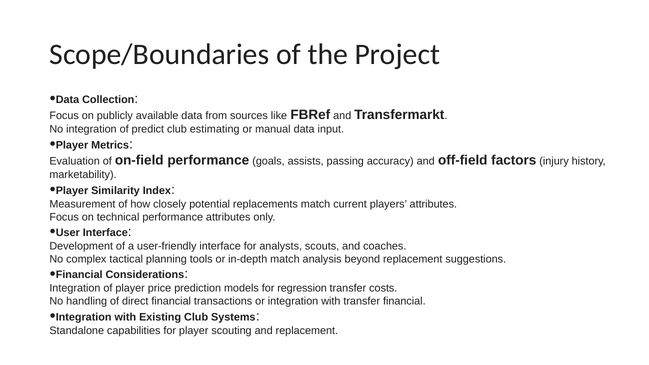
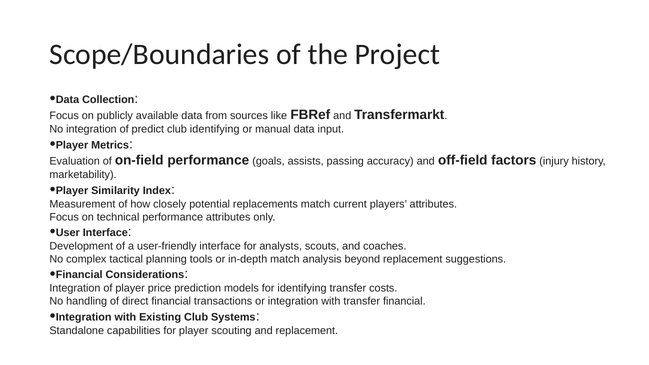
club estimating: estimating -> identifying
for regression: regression -> identifying
